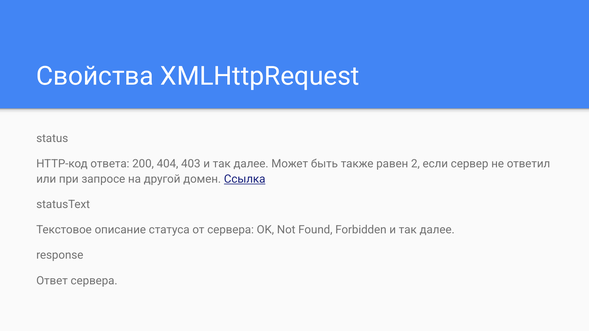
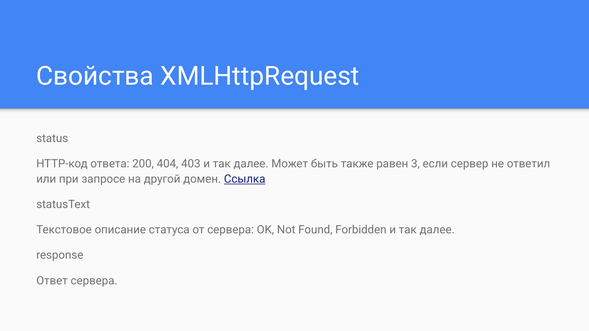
2: 2 -> 3
